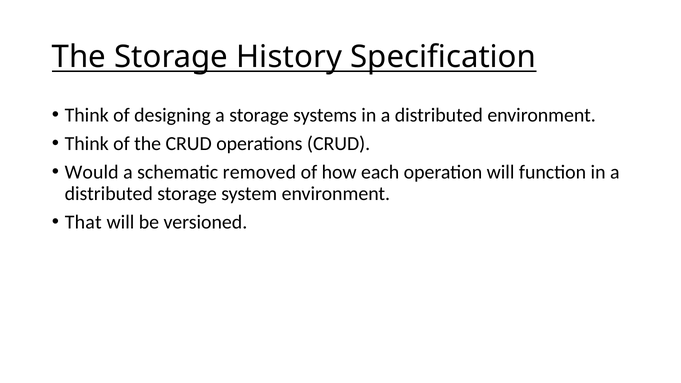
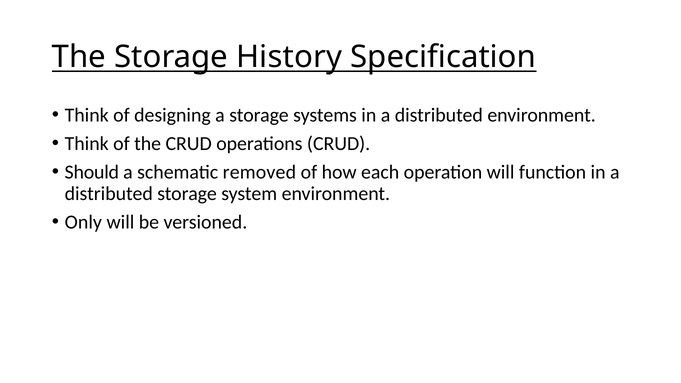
Would: Would -> Should
That: That -> Only
